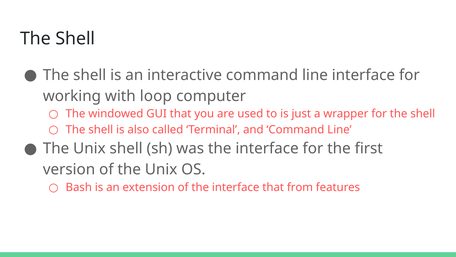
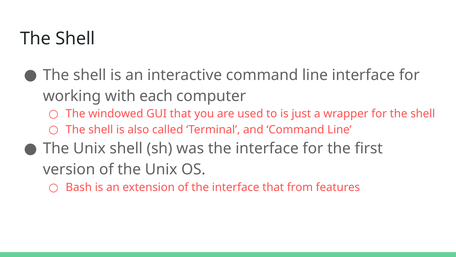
loop: loop -> each
